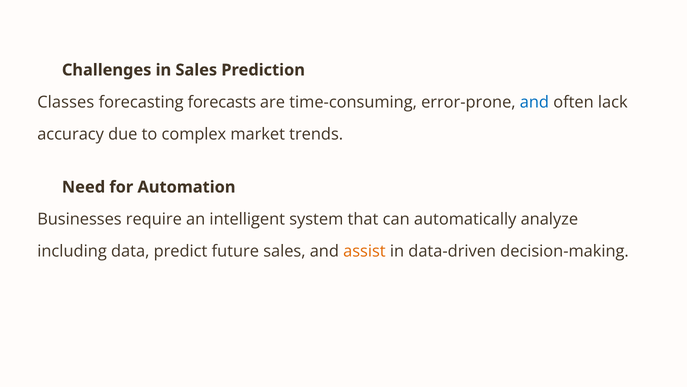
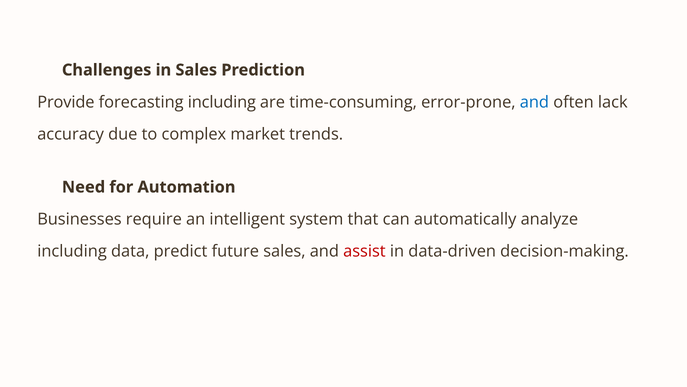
Classes: Classes -> Provide
forecasting forecasts: forecasts -> including
assist colour: orange -> red
